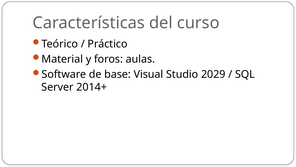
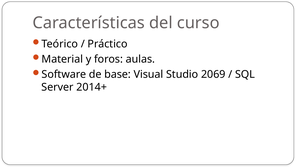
2029: 2029 -> 2069
